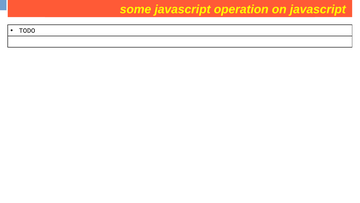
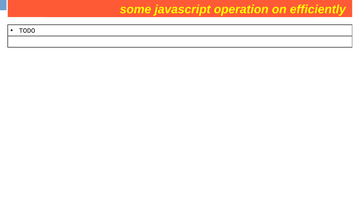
javascript at (318, 9): javascript -> efficiently
